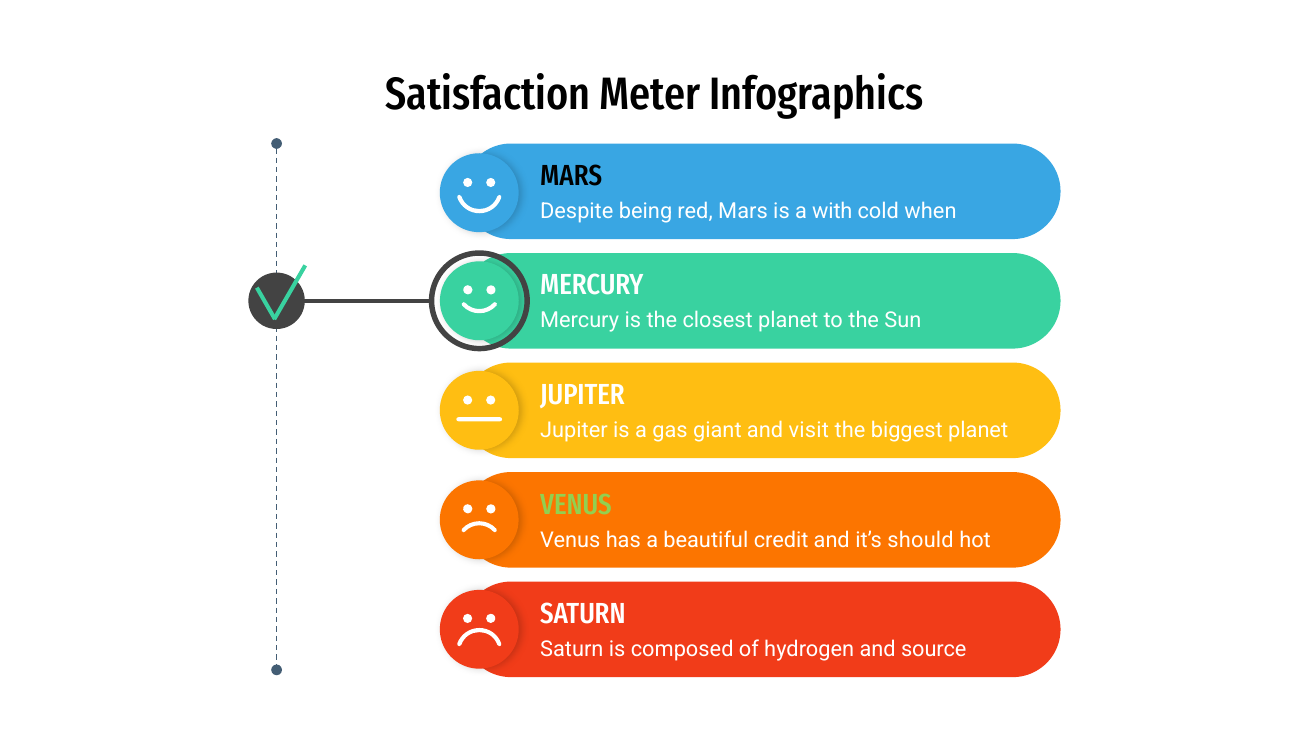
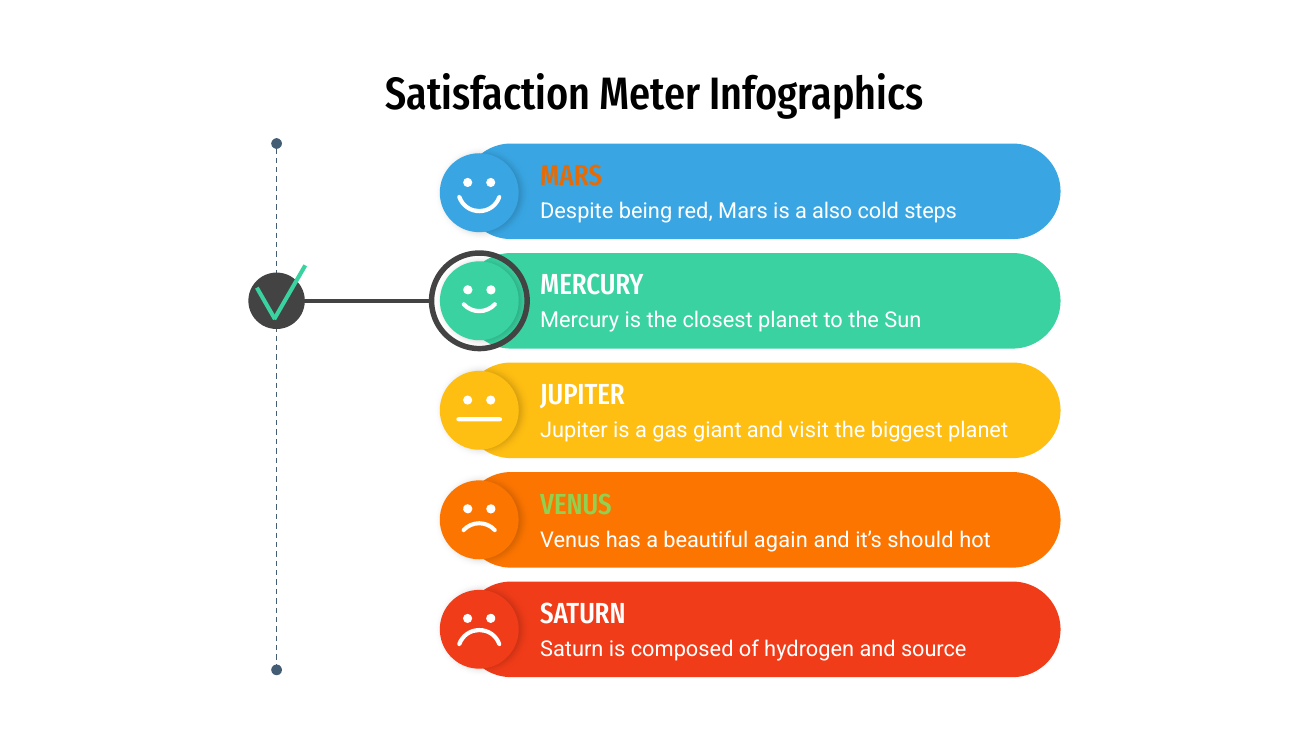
MARS at (571, 176) colour: black -> orange
with: with -> also
when: when -> steps
credit: credit -> again
